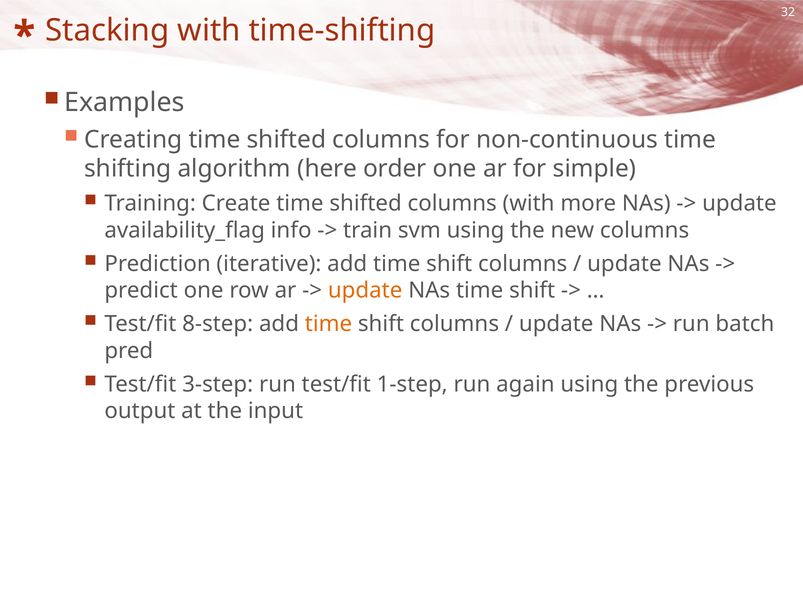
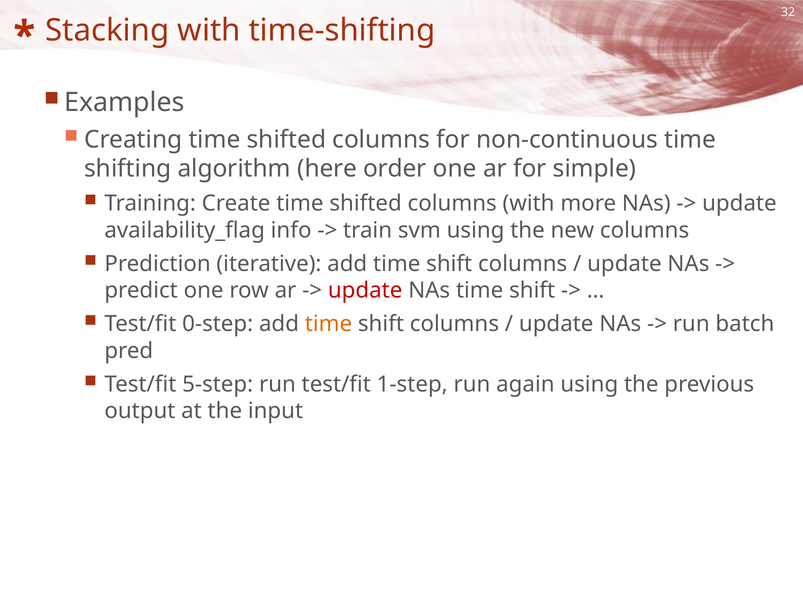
update at (365, 291) colour: orange -> red
8-step: 8-step -> 0-step
3-step: 3-step -> 5-step
